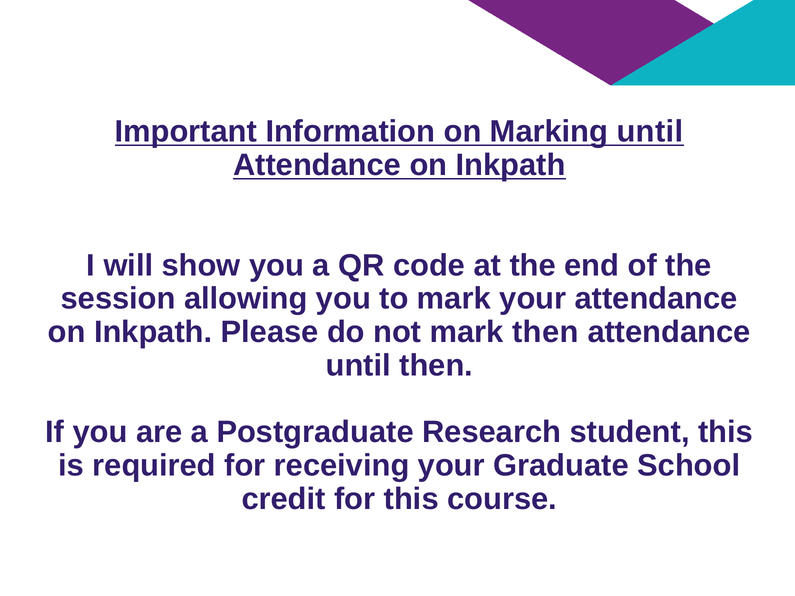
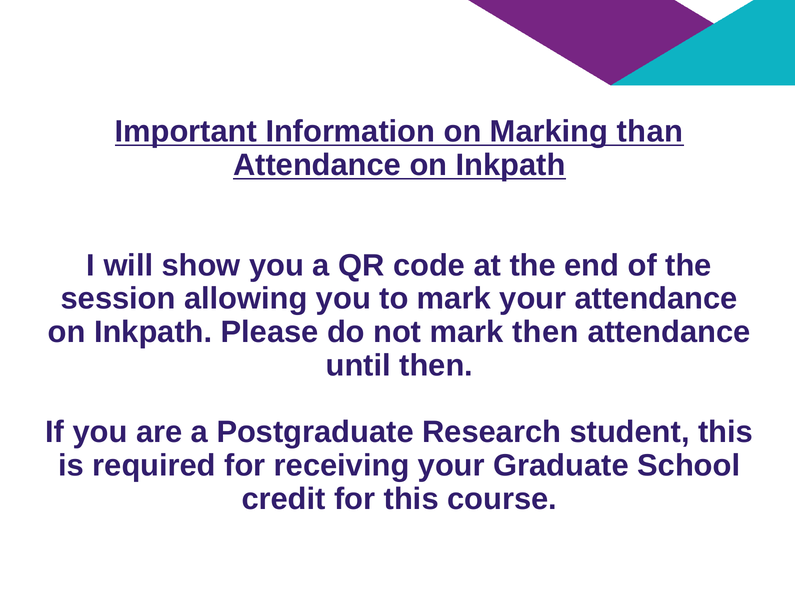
Marking until: until -> than
